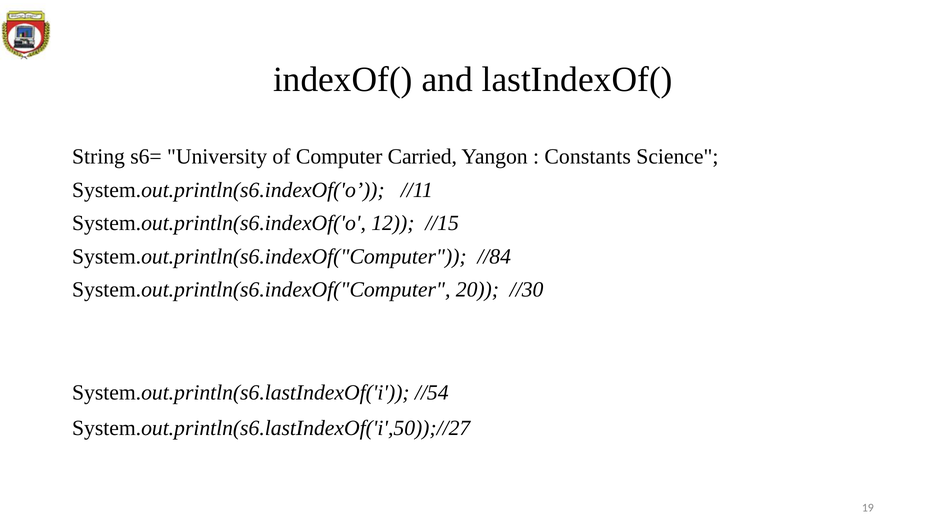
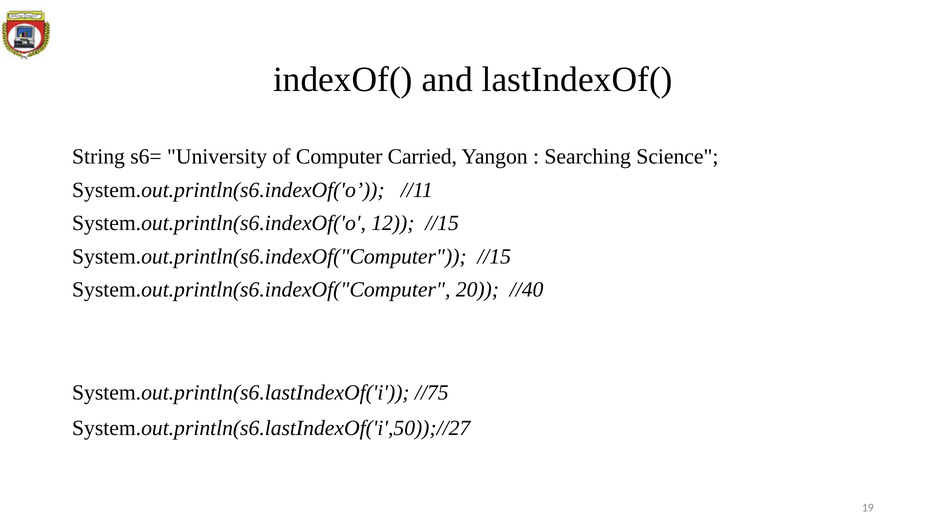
Constants: Constants -> Searching
System.out.println(s6.indexOf("Computer //84: //84 -> //15
//30: //30 -> //40
//54: //54 -> //75
